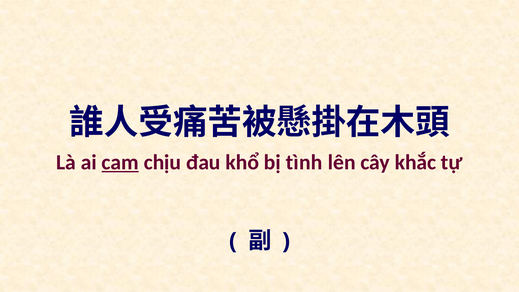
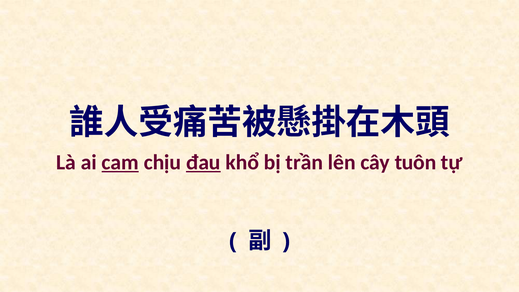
đau underline: none -> present
tình: tình -> trần
khắc: khắc -> tuôn
